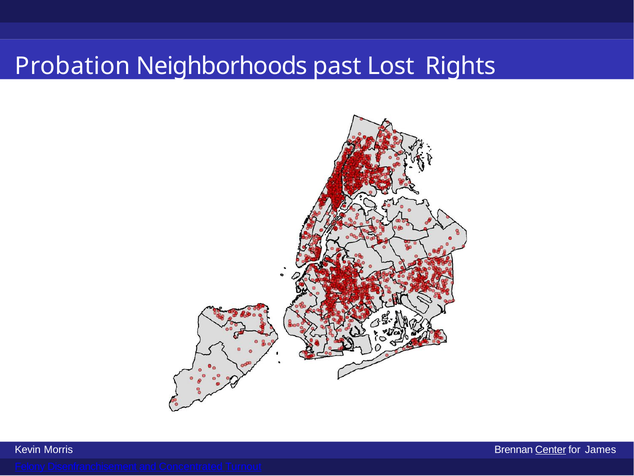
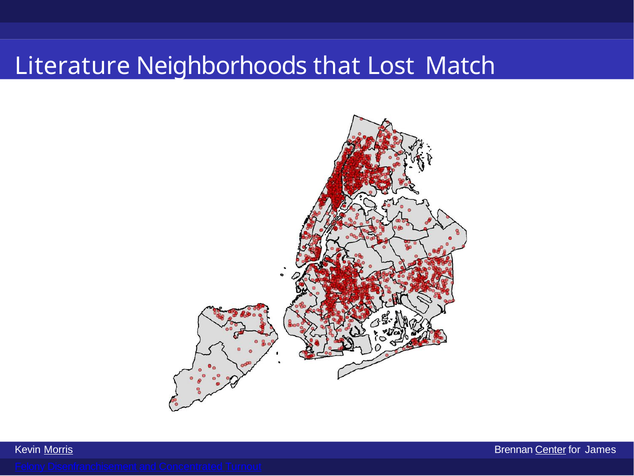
Probation: Probation -> Literature
past: past -> that
Rights: Rights -> Match
Morris underline: none -> present
